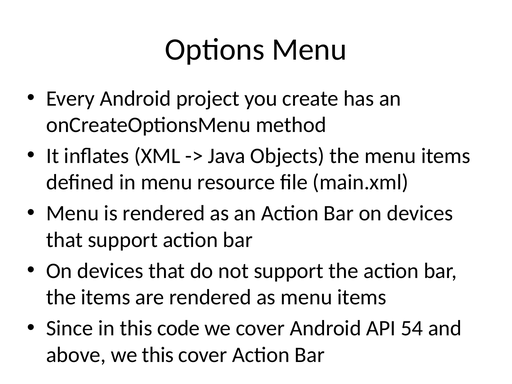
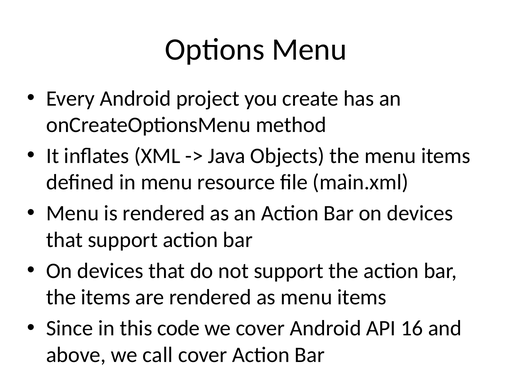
54: 54 -> 16
we this: this -> call
